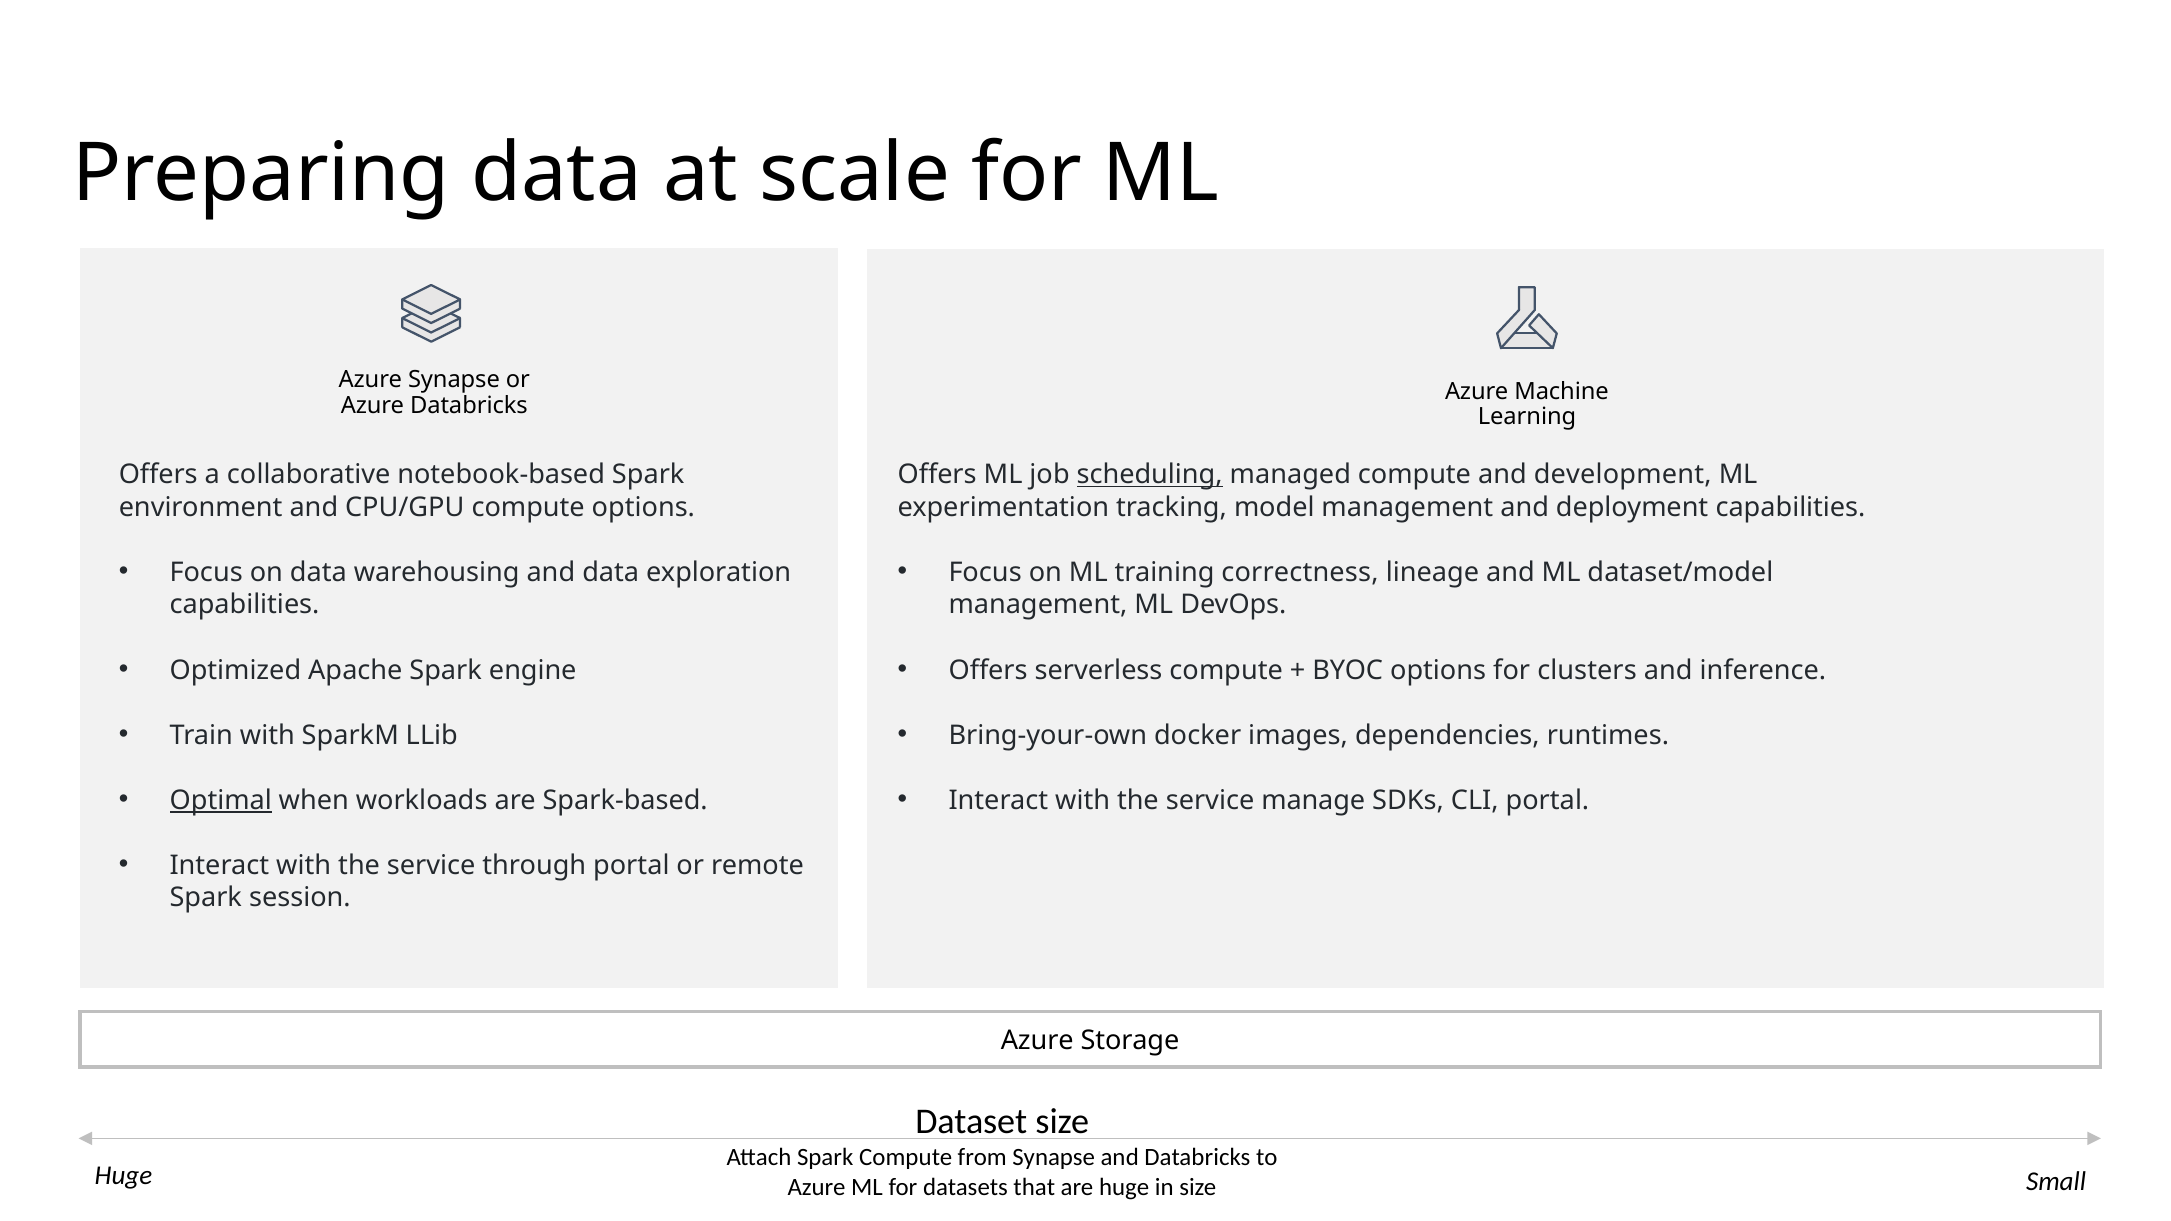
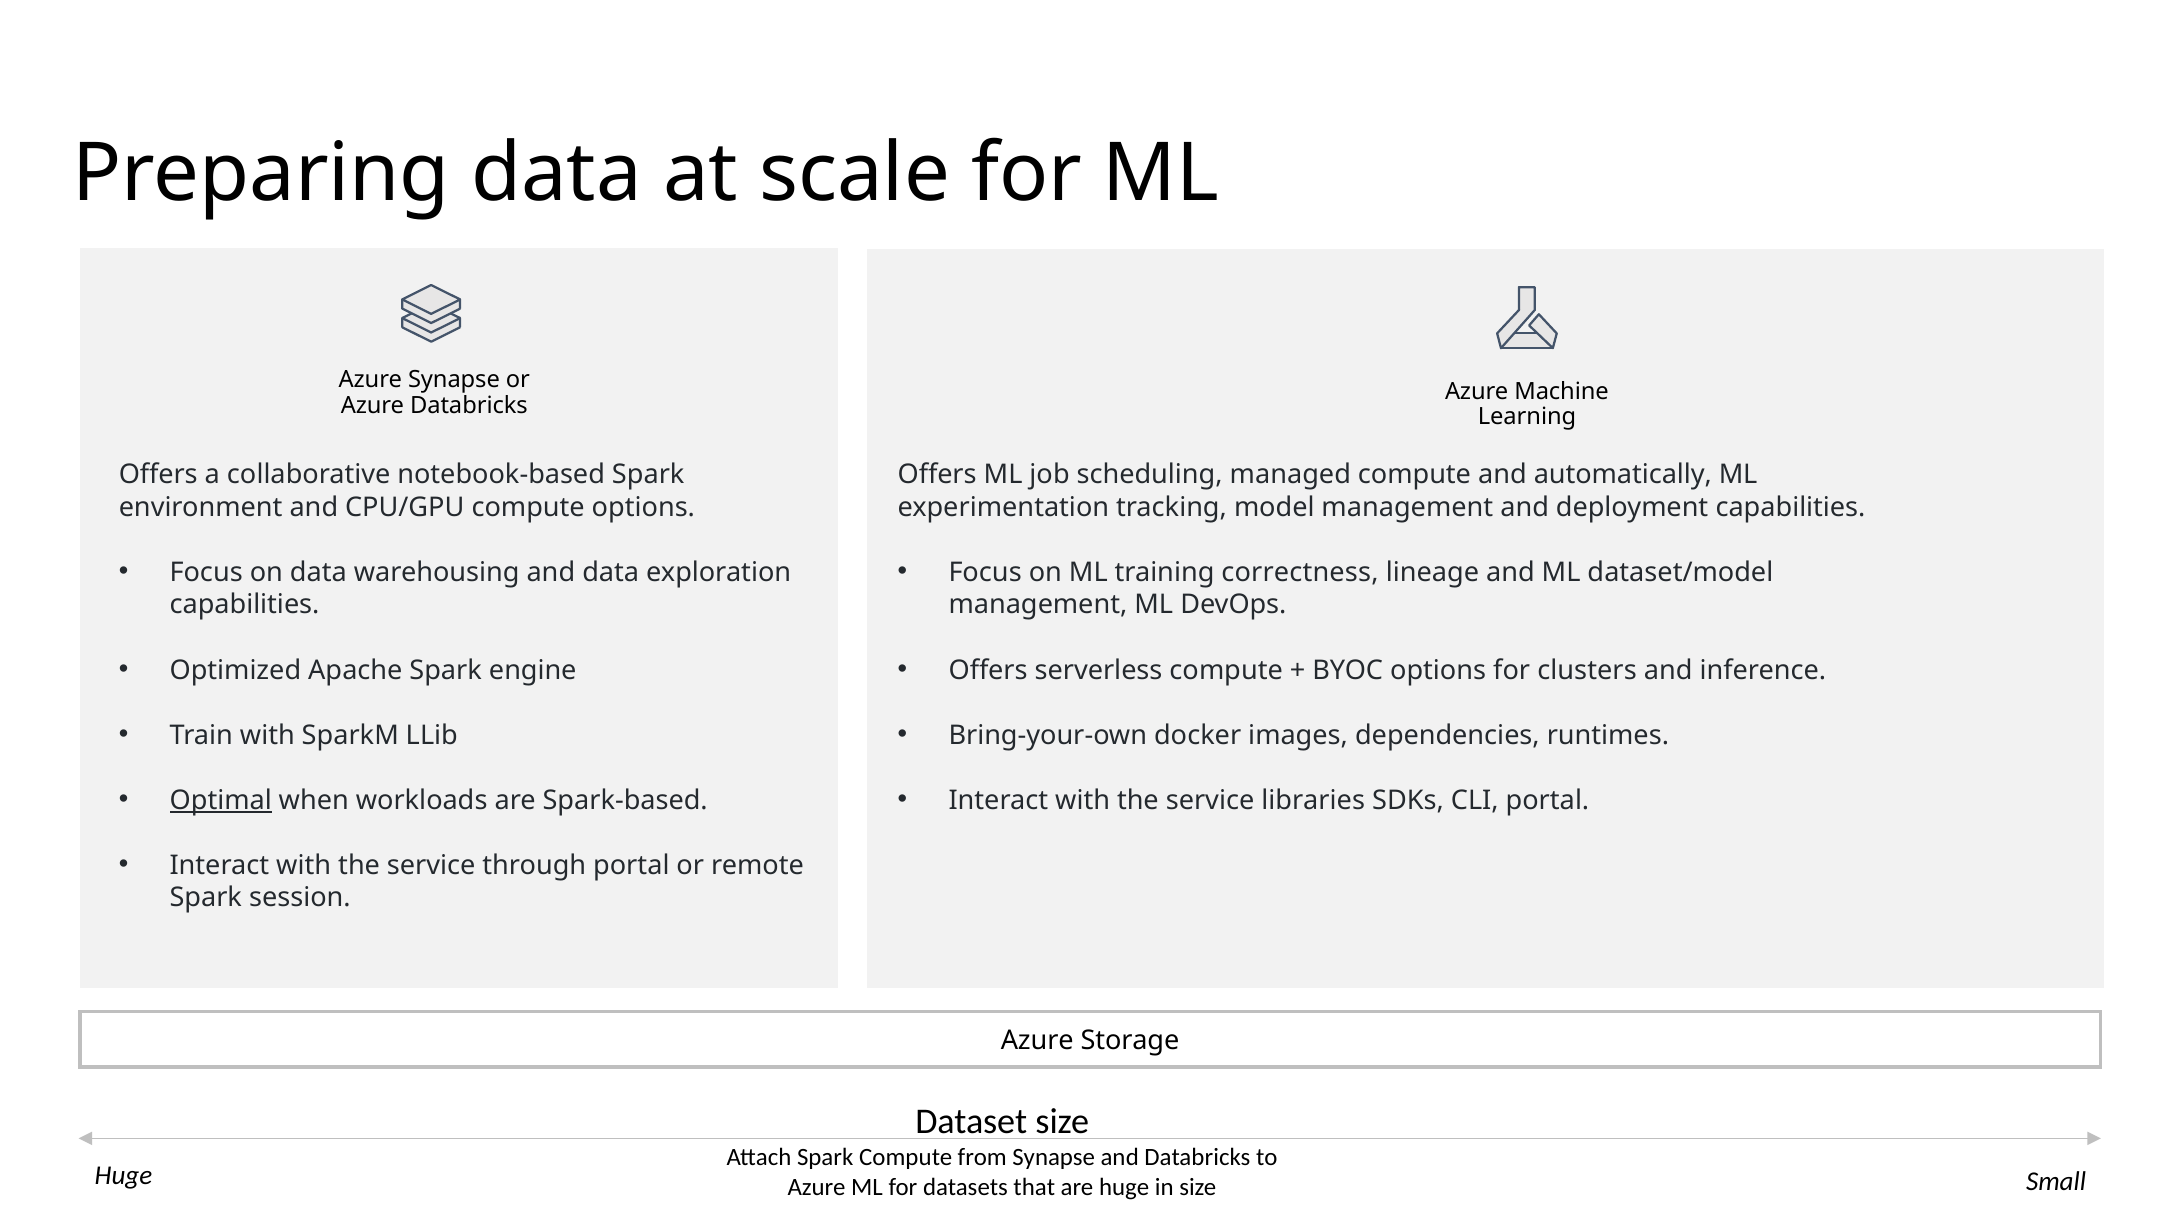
scheduling underline: present -> none
development: development -> automatically
manage: manage -> libraries
